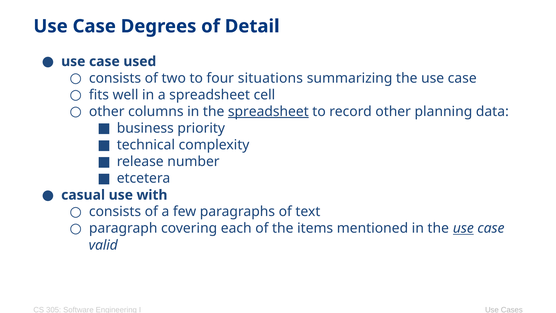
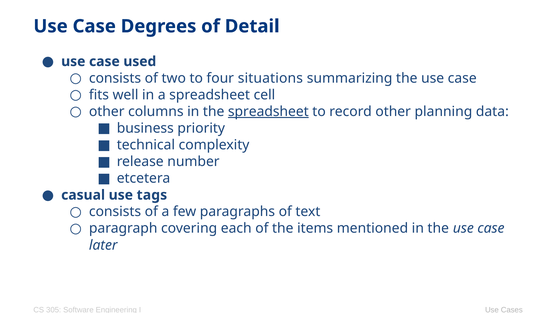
with: with -> tags
use at (463, 228) underline: present -> none
valid: valid -> later
